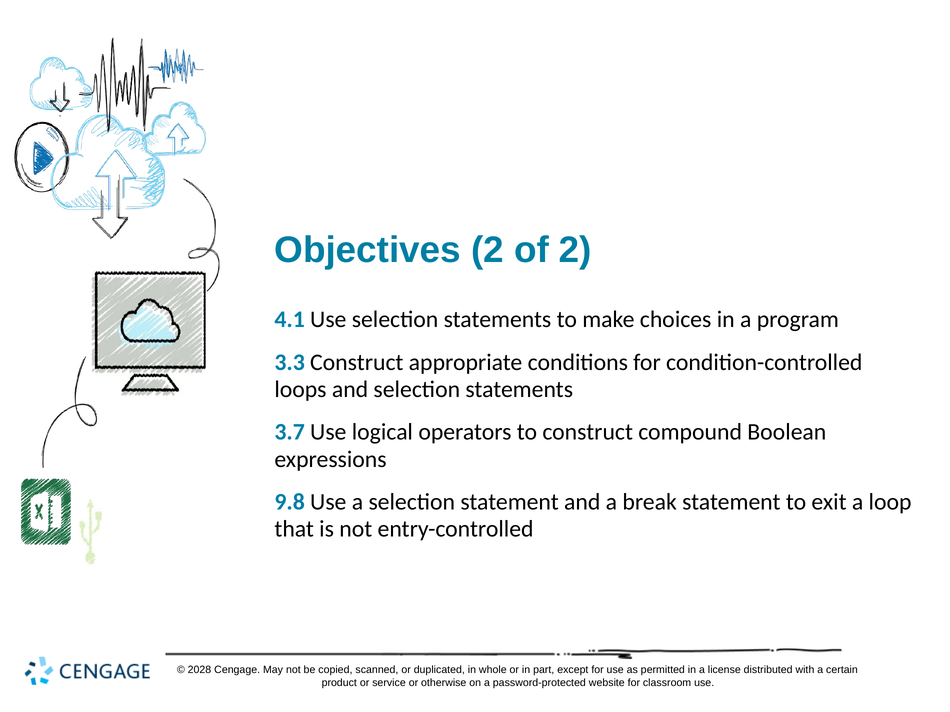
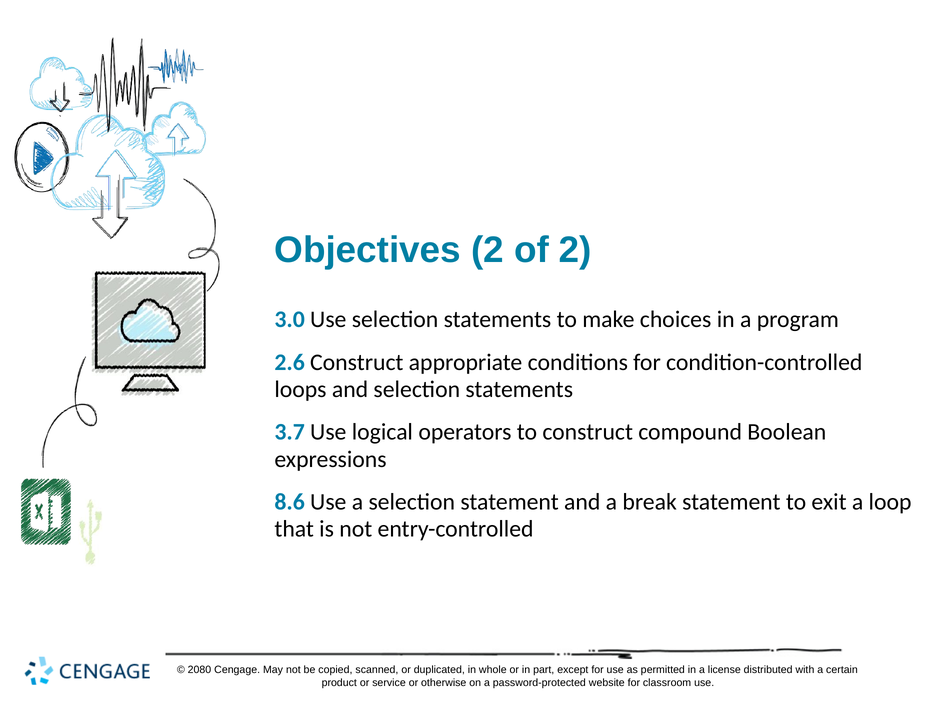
4.1: 4.1 -> 3.0
3.3: 3.3 -> 2.6
9.8: 9.8 -> 8.6
2028: 2028 -> 2080
